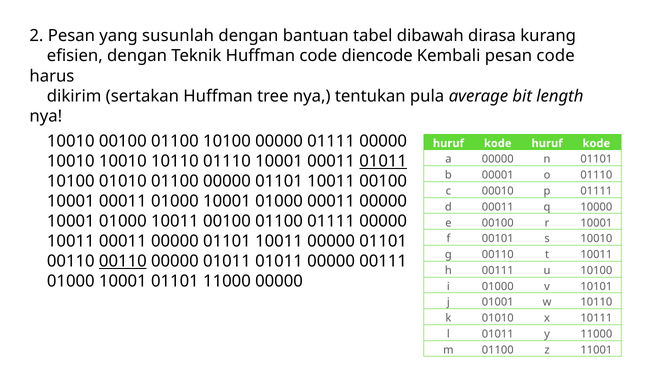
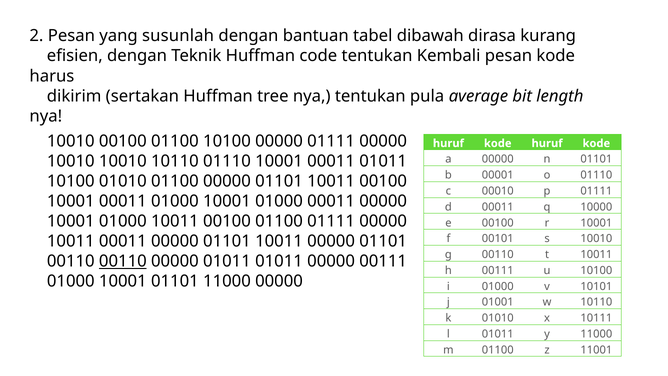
code diencode: diencode -> tentukan
pesan code: code -> kode
01011 at (383, 161) underline: present -> none
